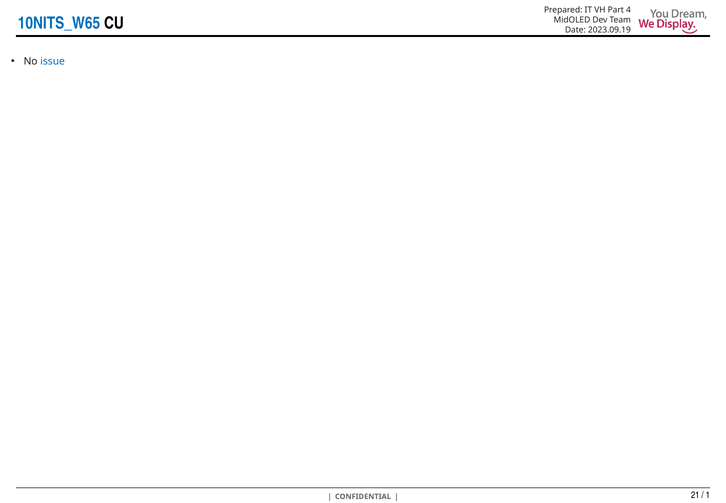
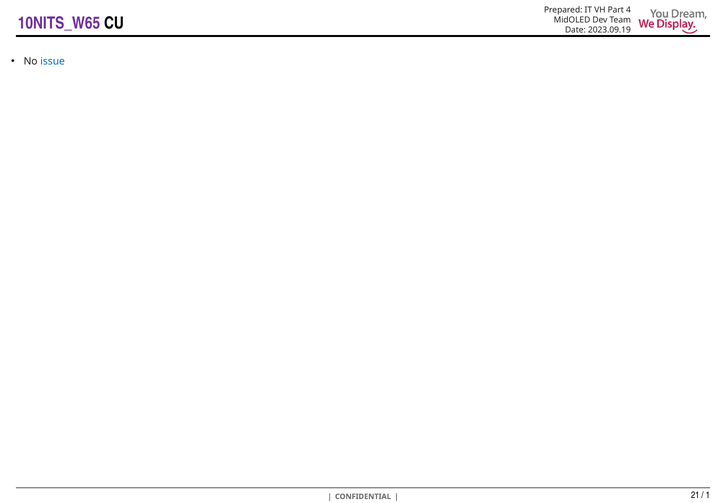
10NITS_W65 colour: blue -> purple
